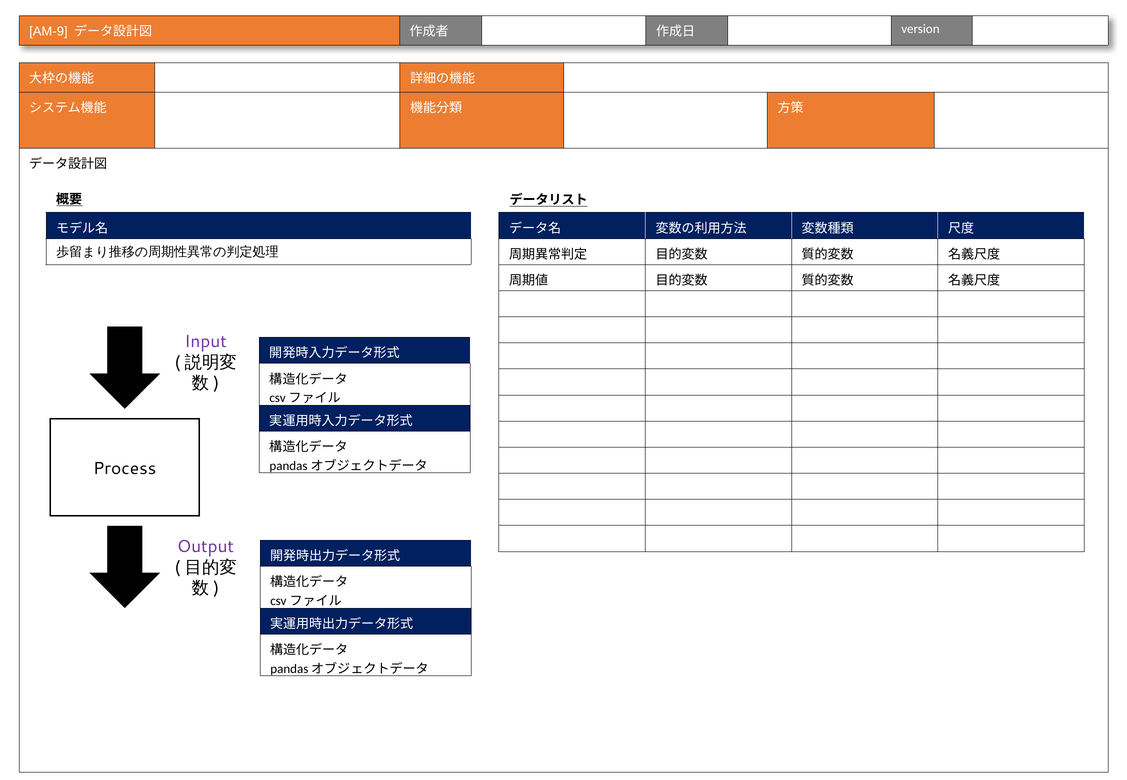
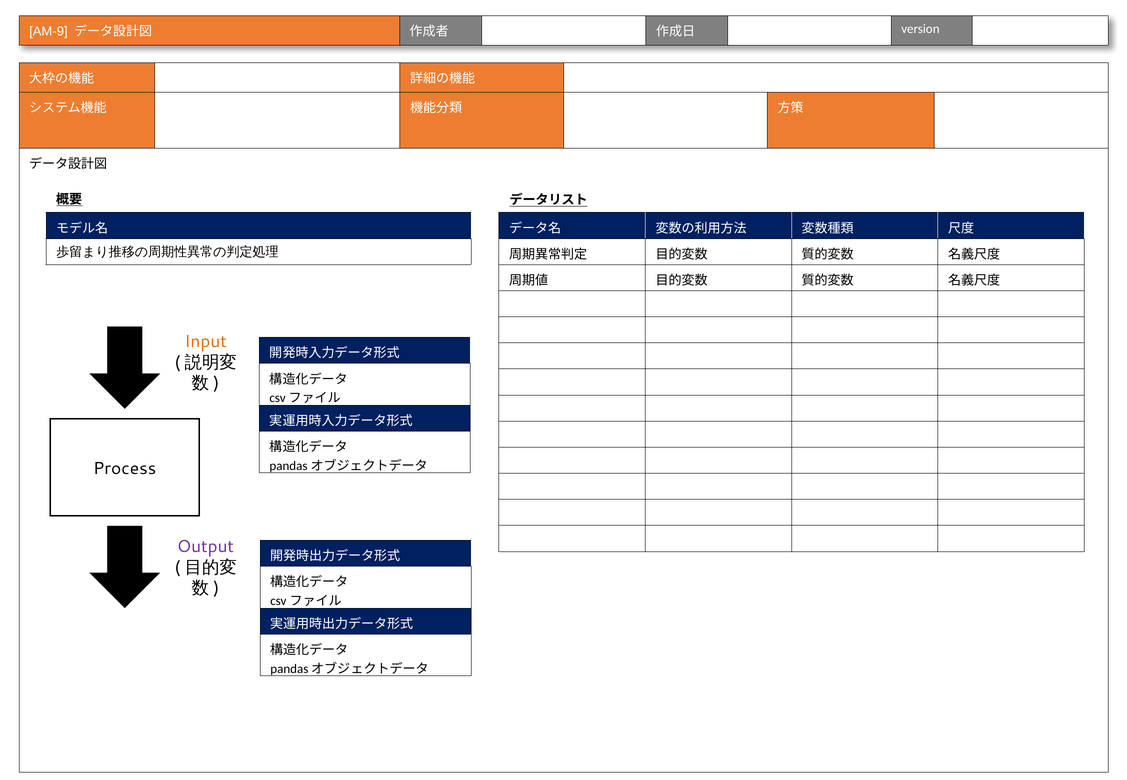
Input colour: purple -> orange
